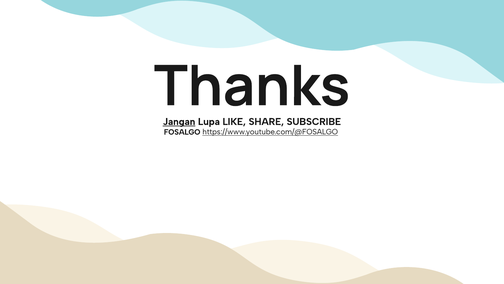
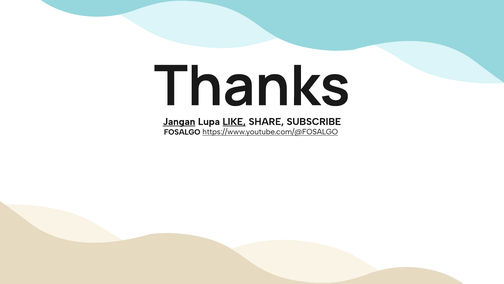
LIKE underline: none -> present
